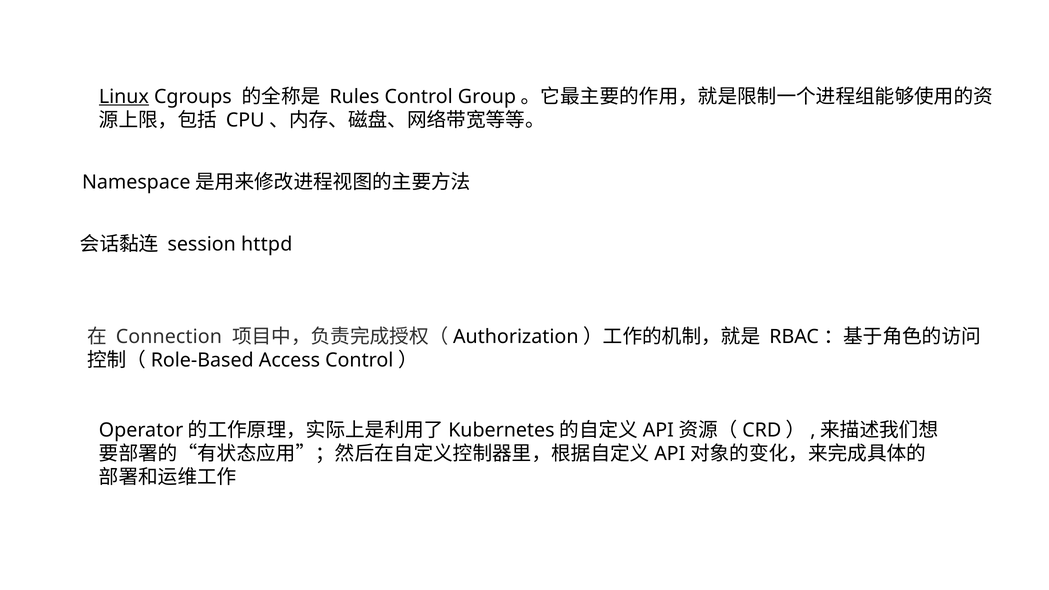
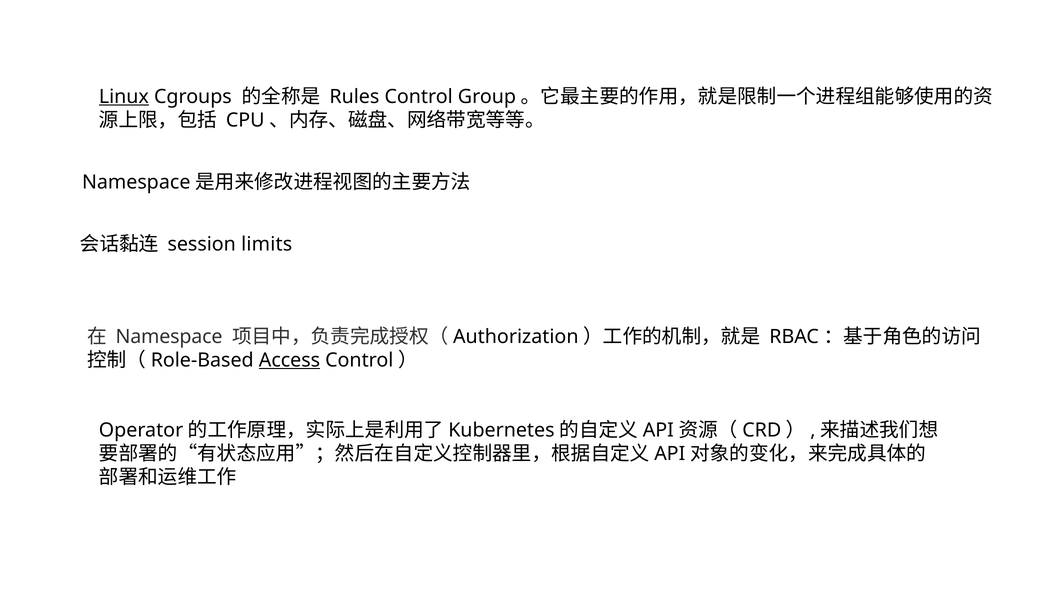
httpd: httpd -> limits
Connection: Connection -> Namespace
Access underline: none -> present
